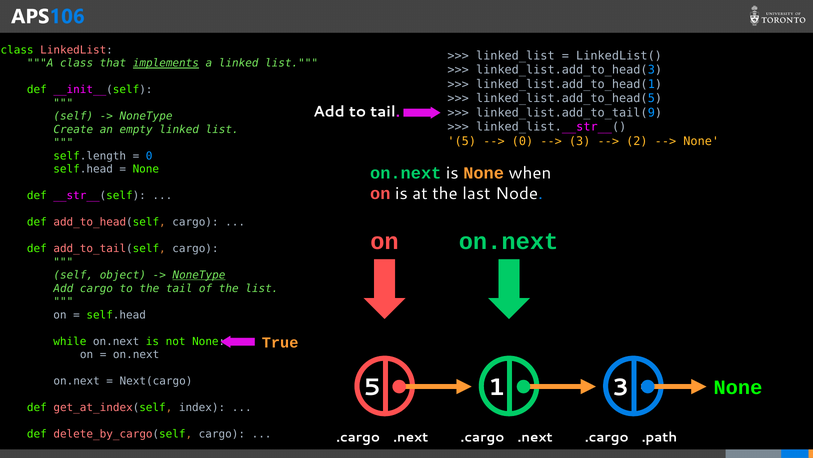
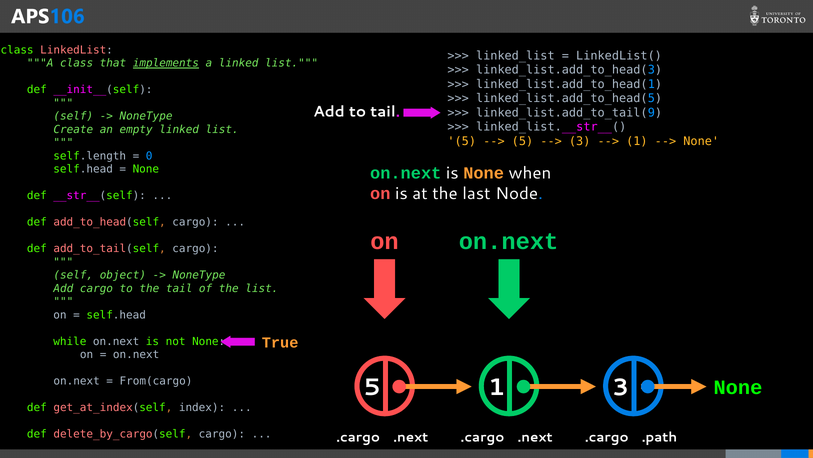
0 at (522, 141): 0 -> 5
2 at (637, 141): 2 -> 1
NoneType at (199, 275) underline: present -> none
Next(cargo: Next(cargo -> From(cargo
